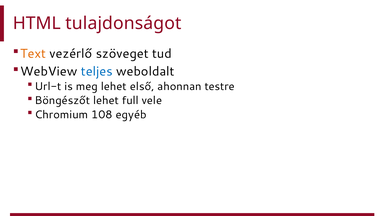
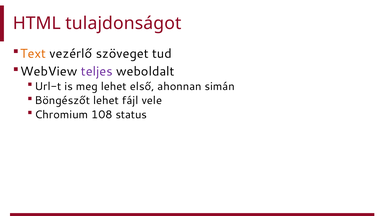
teljes colour: blue -> purple
testre: testre -> simán
full: full -> fájl
egyéb: egyéb -> status
